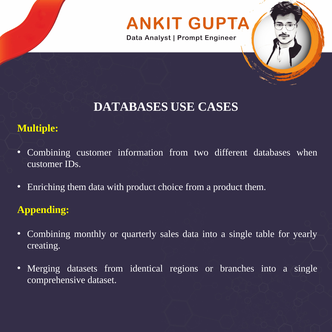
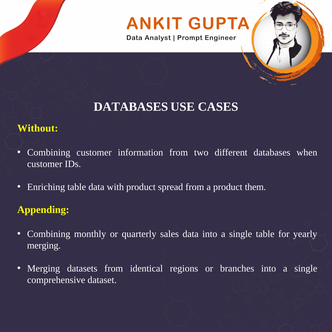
Multiple: Multiple -> Without
Enriching them: them -> table
choice: choice -> spread
creating at (44, 246): creating -> merging
